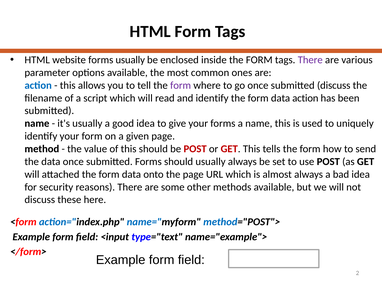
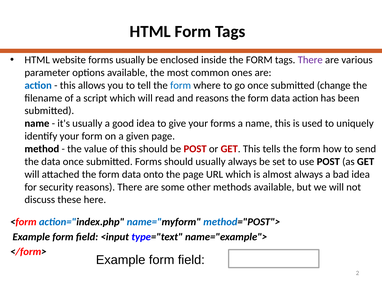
form at (181, 85) colour: purple -> blue
submitted discuss: discuss -> change
and identify: identify -> reasons
